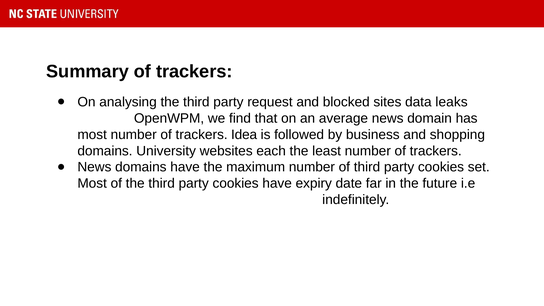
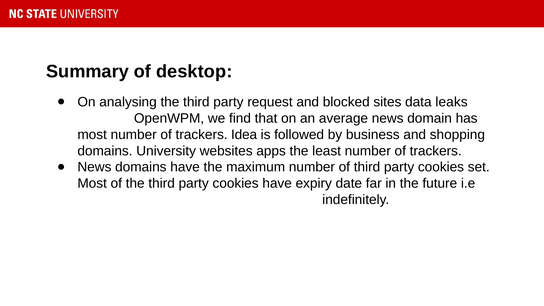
Summary of trackers: trackers -> desktop
each: each -> apps
